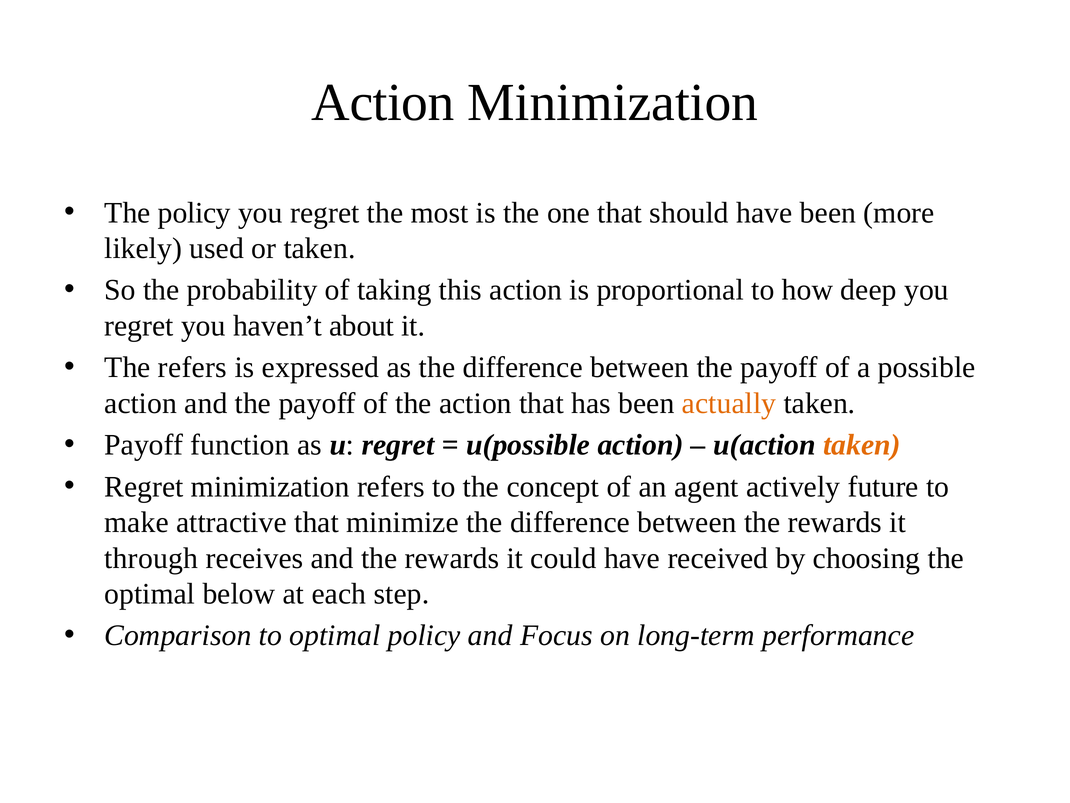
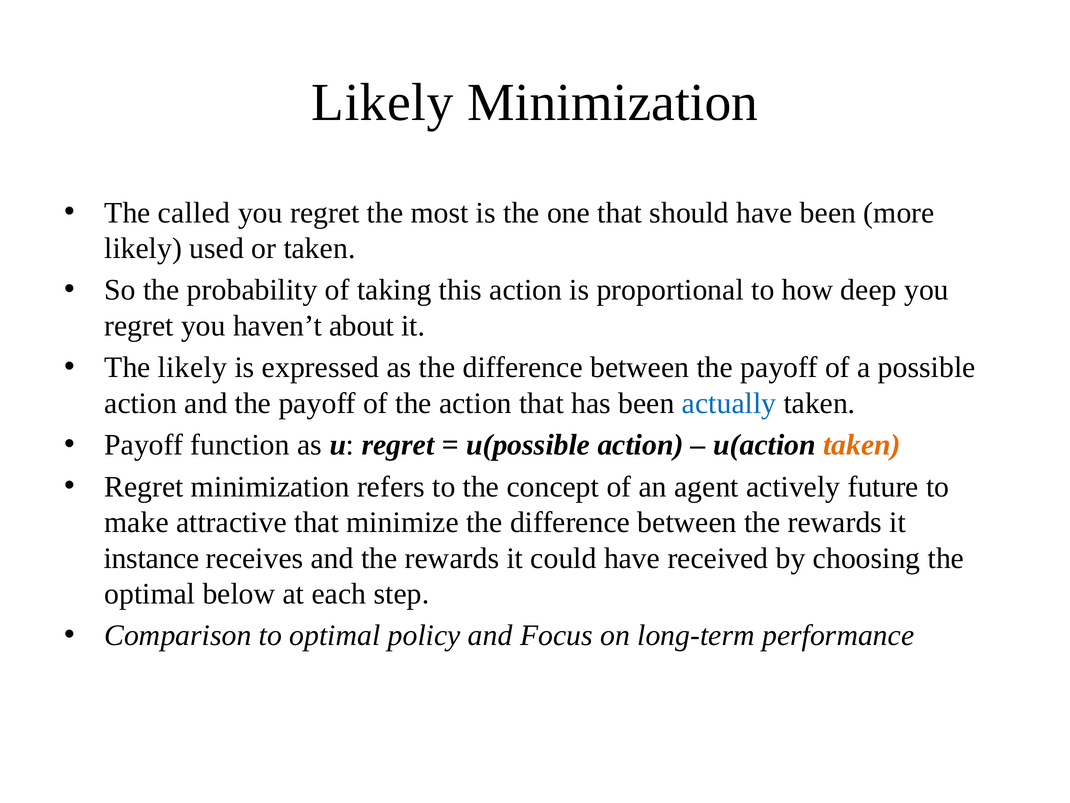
Action at (383, 103): Action -> Likely
The policy: policy -> called
The refers: refers -> likely
actually colour: orange -> blue
through: through -> instance
